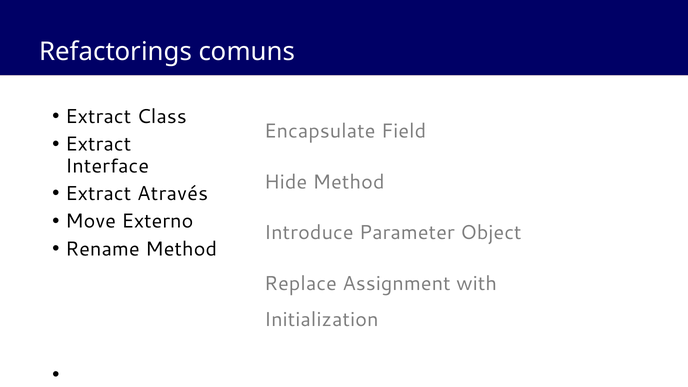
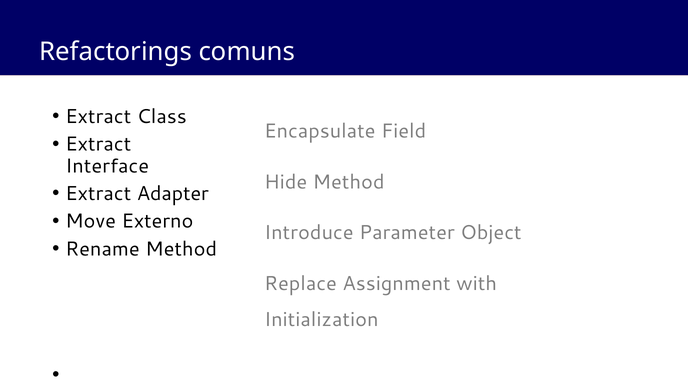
Através: Através -> Adapter
